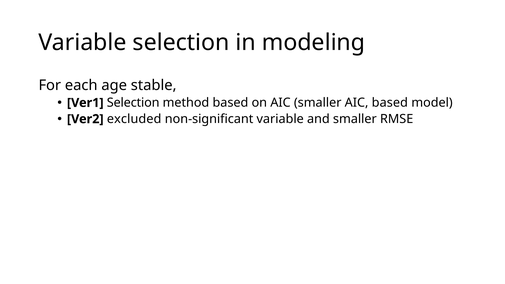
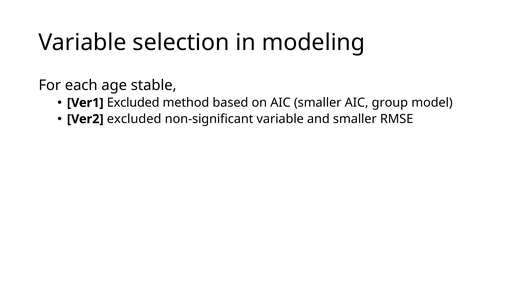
Ver1 Selection: Selection -> Excluded
AIC based: based -> group
